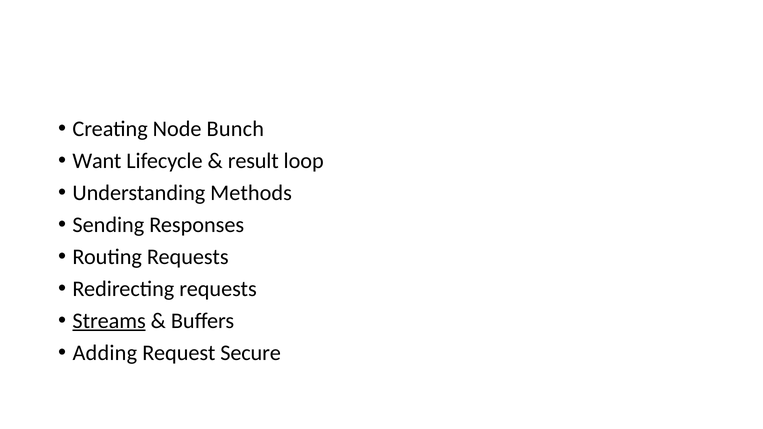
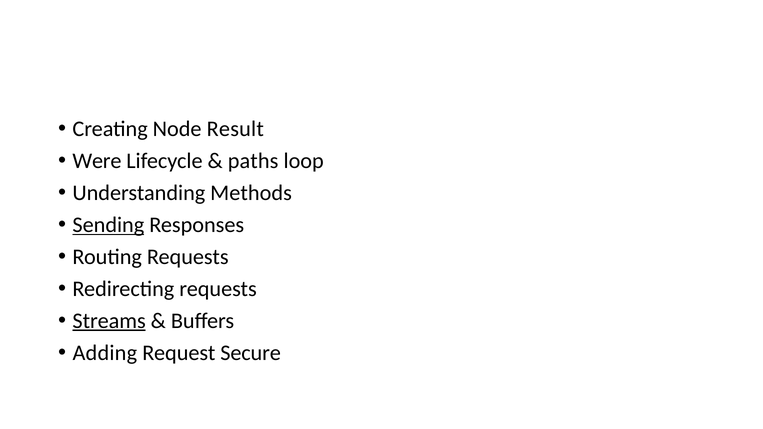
Bunch: Bunch -> Result
Want: Want -> Were
result: result -> paths
Sending underline: none -> present
